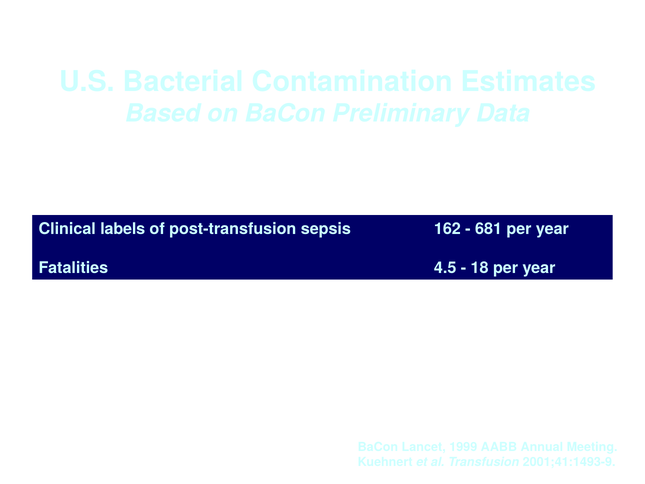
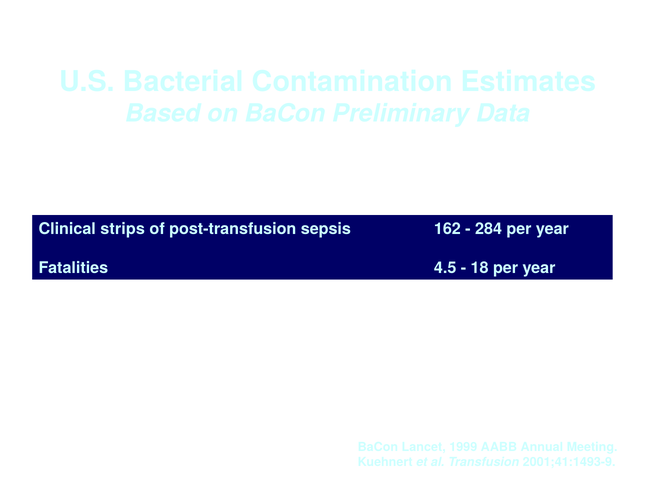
labels: labels -> strips
681: 681 -> 284
